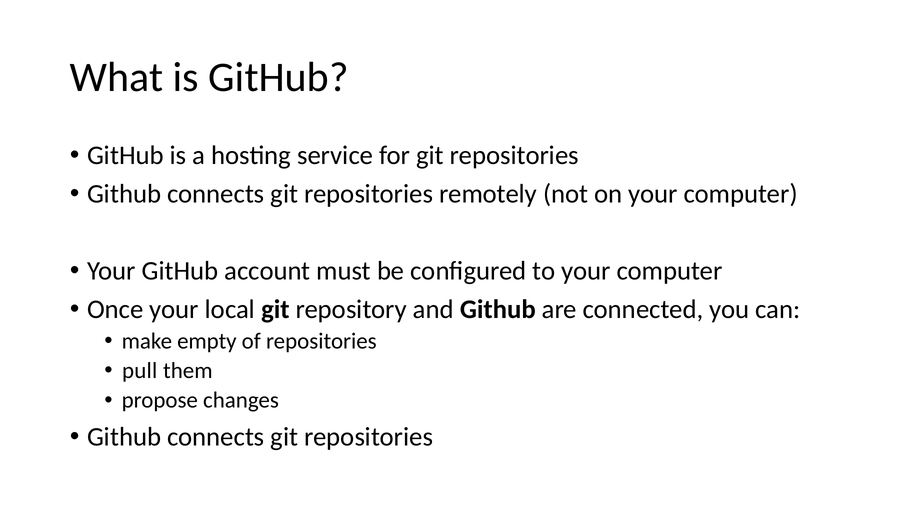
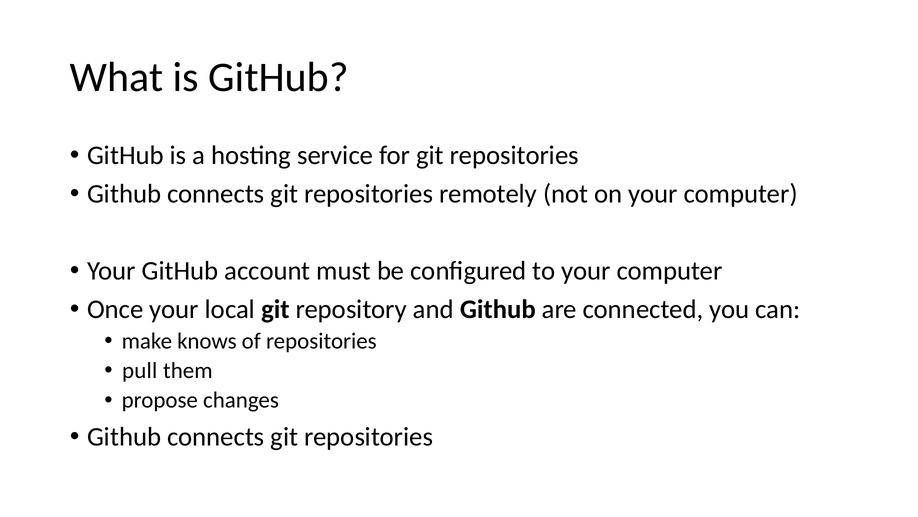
empty: empty -> knows
